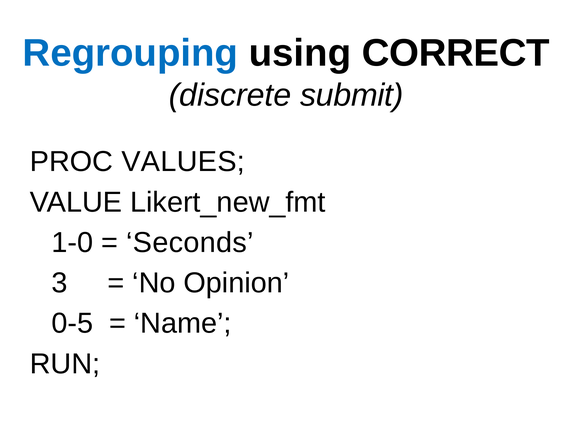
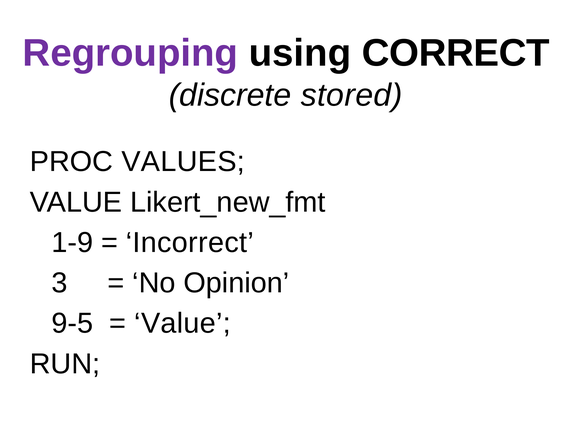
Regrouping colour: blue -> purple
submit: submit -> stored
1-0: 1-0 -> 1-9
Seconds: Seconds -> Incorrect
0-5: 0-5 -> 9-5
Name at (183, 323): Name -> Value
